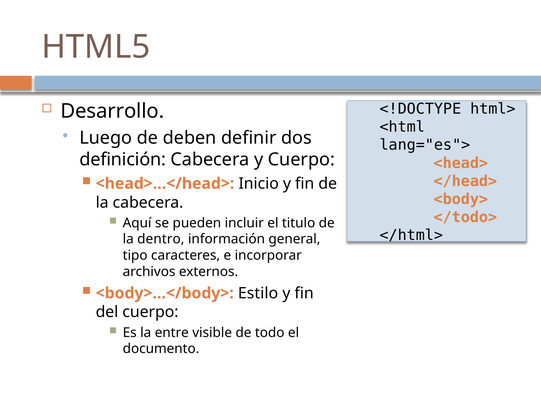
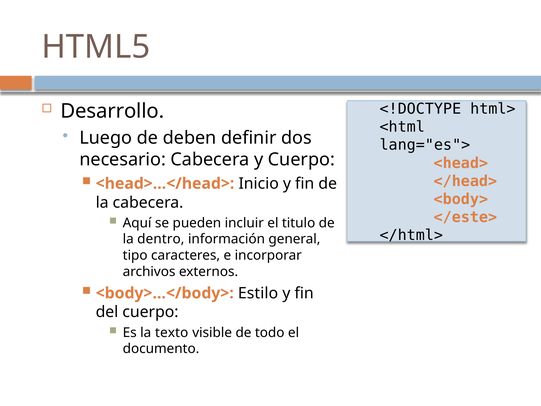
definición: definición -> necesario
</todo>: </todo> -> </este>
entre: entre -> texto
